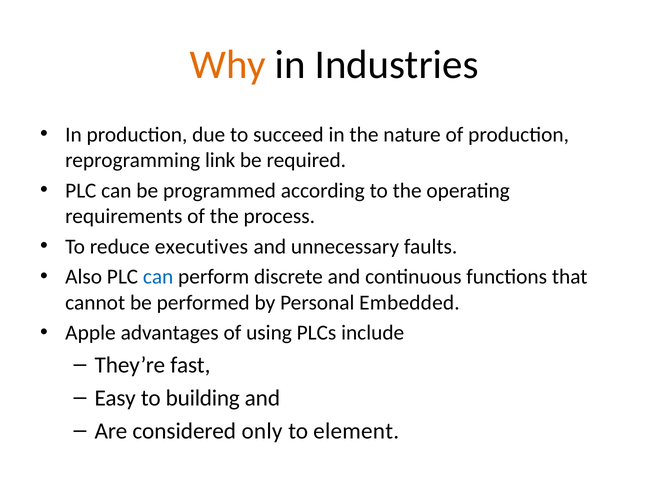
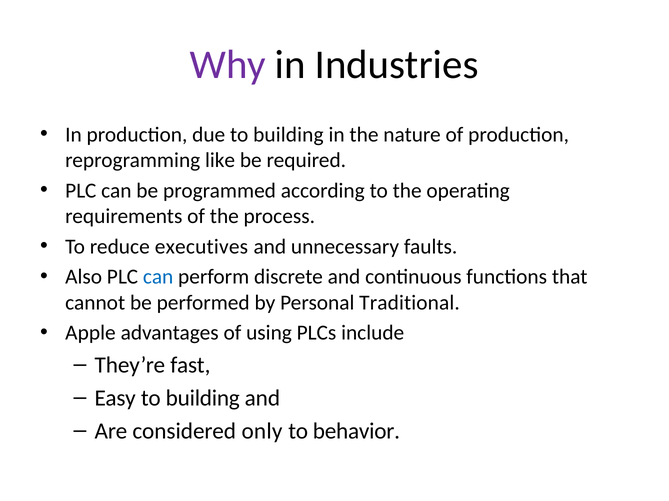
Why colour: orange -> purple
due to succeed: succeed -> building
link: link -> like
Embedded: Embedded -> Traditional
element: element -> behavior
